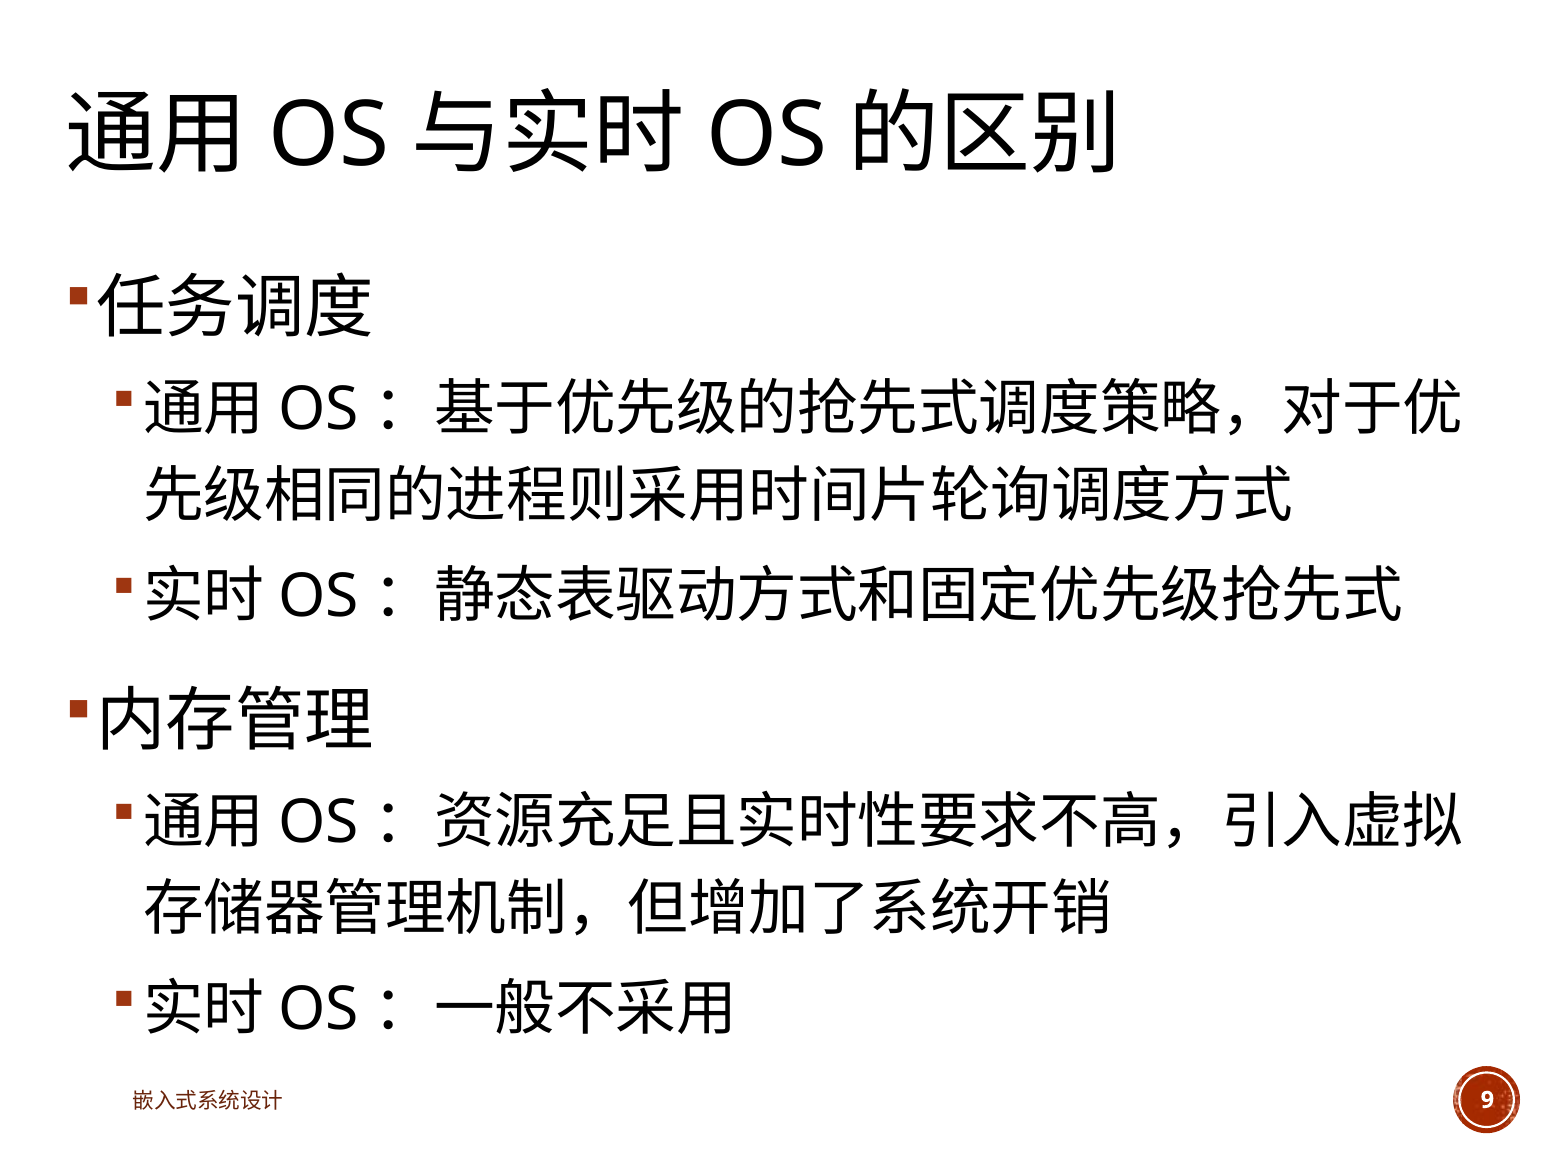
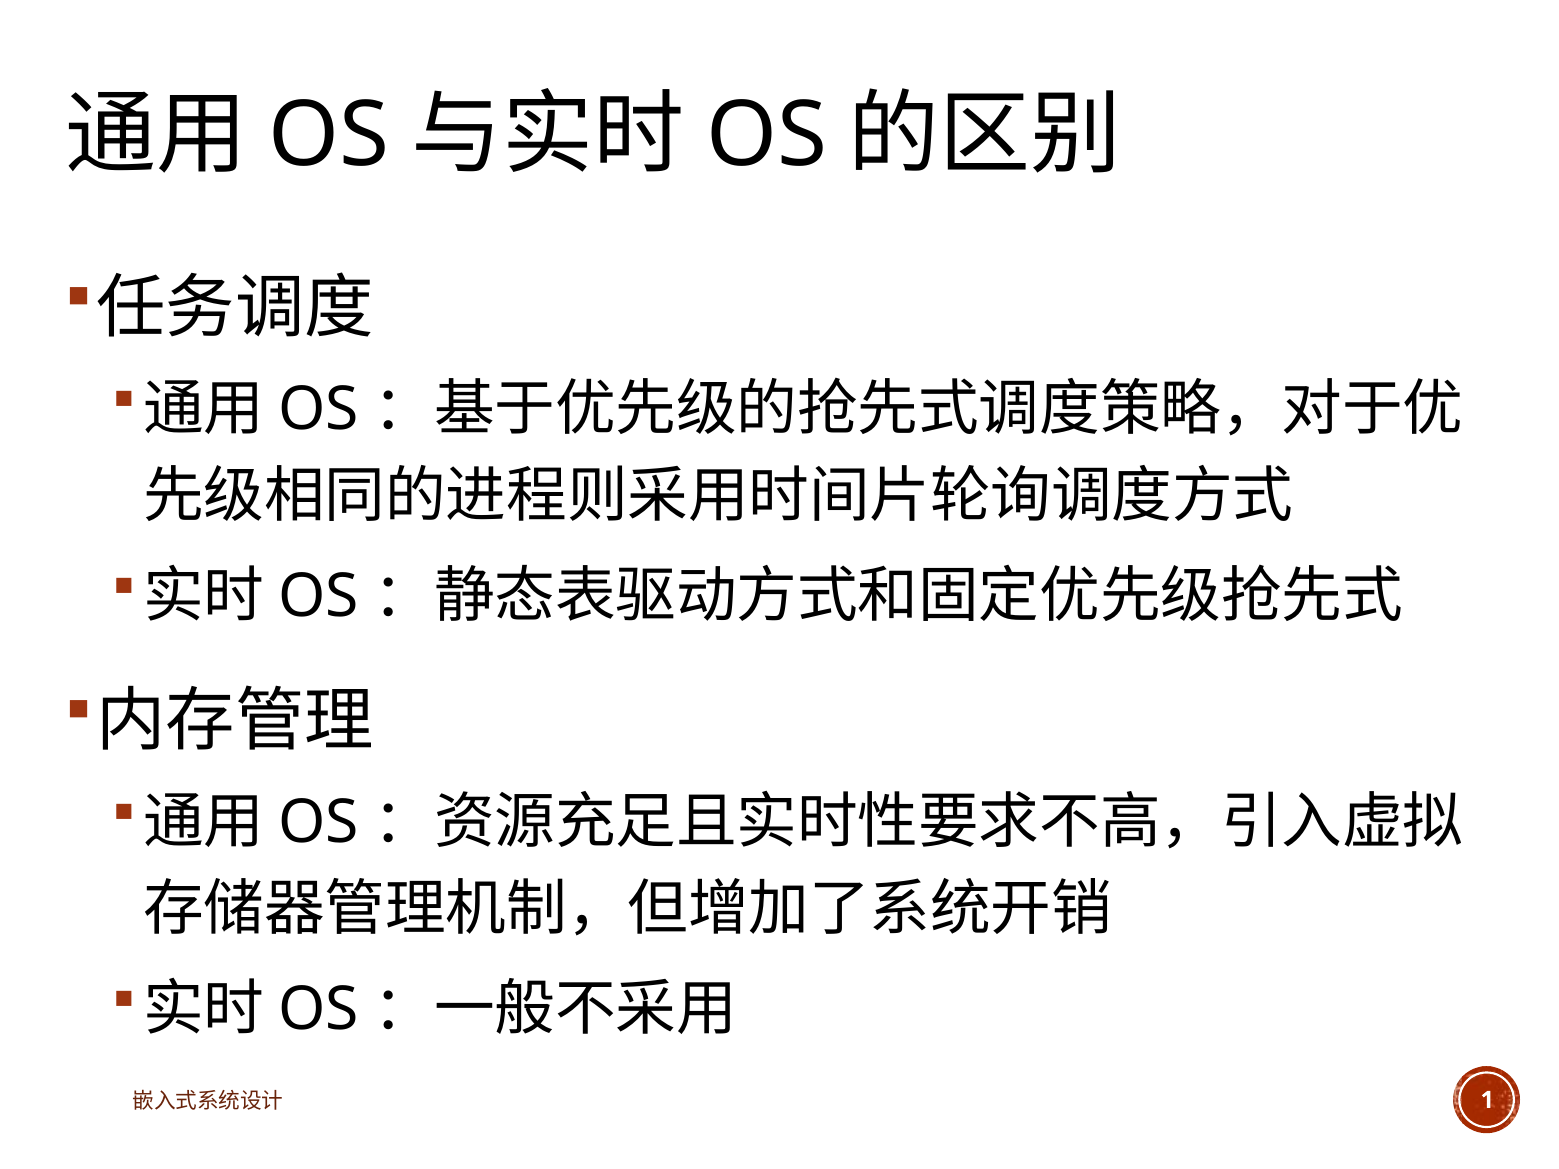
9: 9 -> 1
